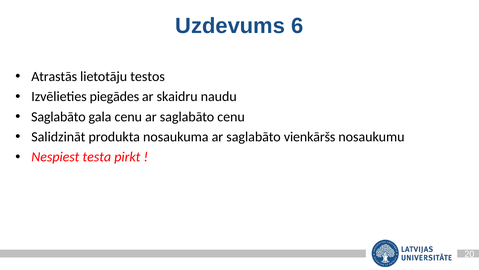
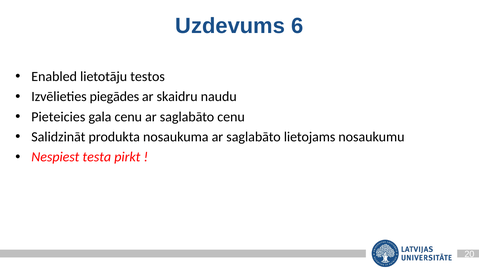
Atrastās: Atrastās -> Enabled
Saglabāto at (58, 117): Saglabāto -> Pieteicies
vienkāršs: vienkāršs -> lietojams
